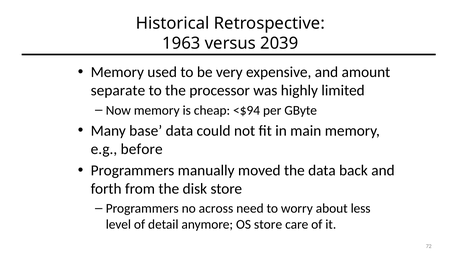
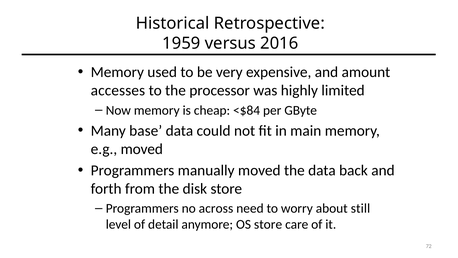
1963: 1963 -> 1959
2039: 2039 -> 2016
separate: separate -> accesses
<$94: <$94 -> <$84
e.g before: before -> moved
less: less -> still
